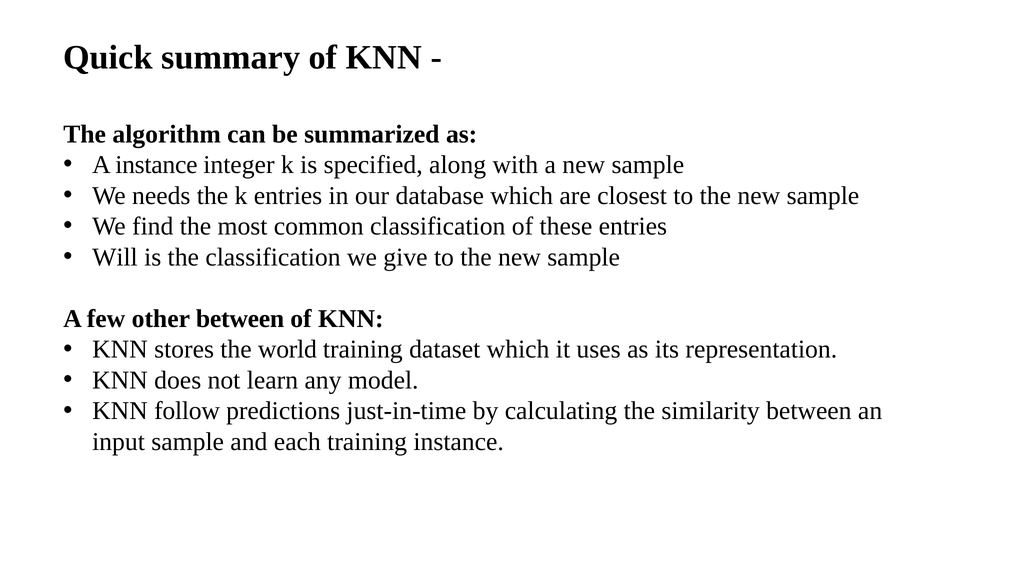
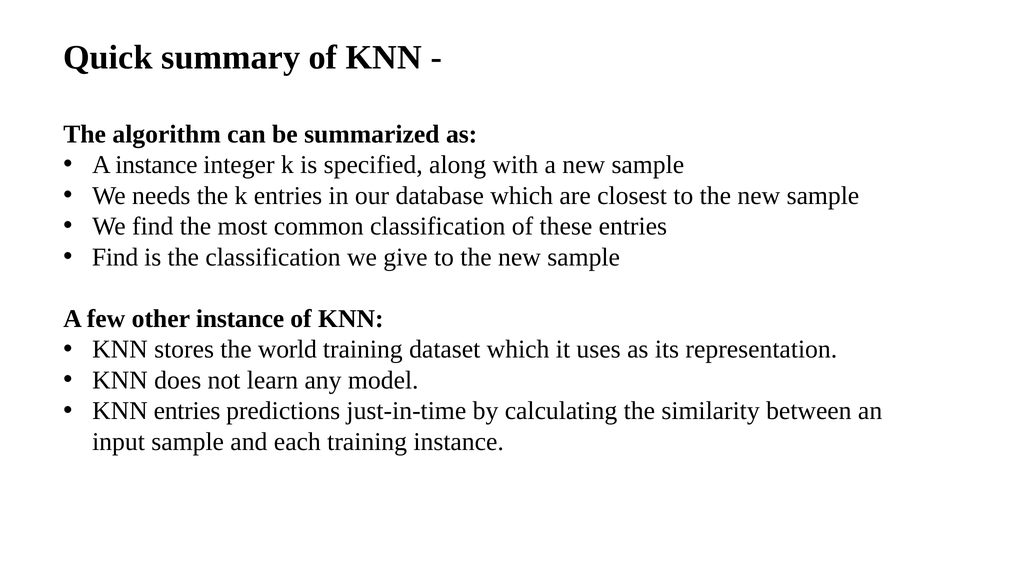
Will at (115, 257): Will -> Find
other between: between -> instance
KNN follow: follow -> entries
